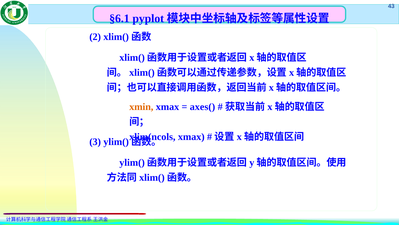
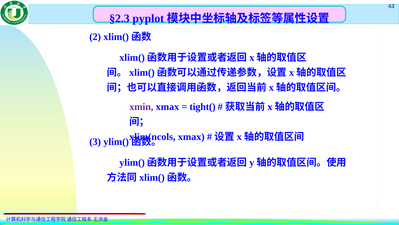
§6.1: §6.1 -> §2.3
xmin colour: orange -> purple
axes(: axes( -> tight(
